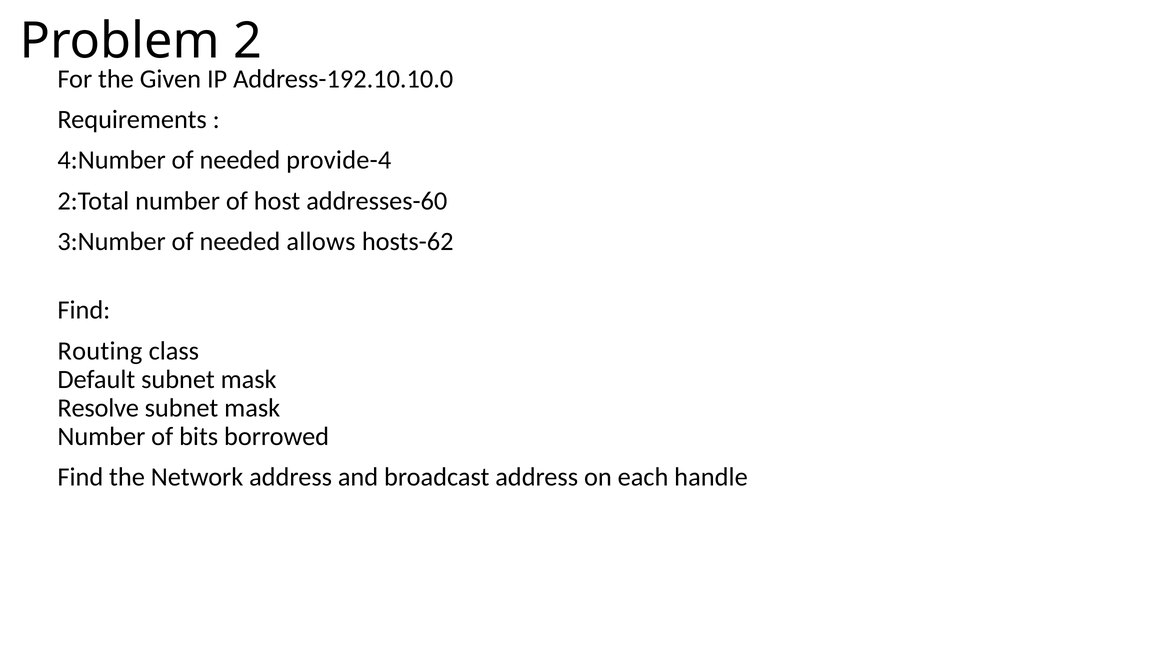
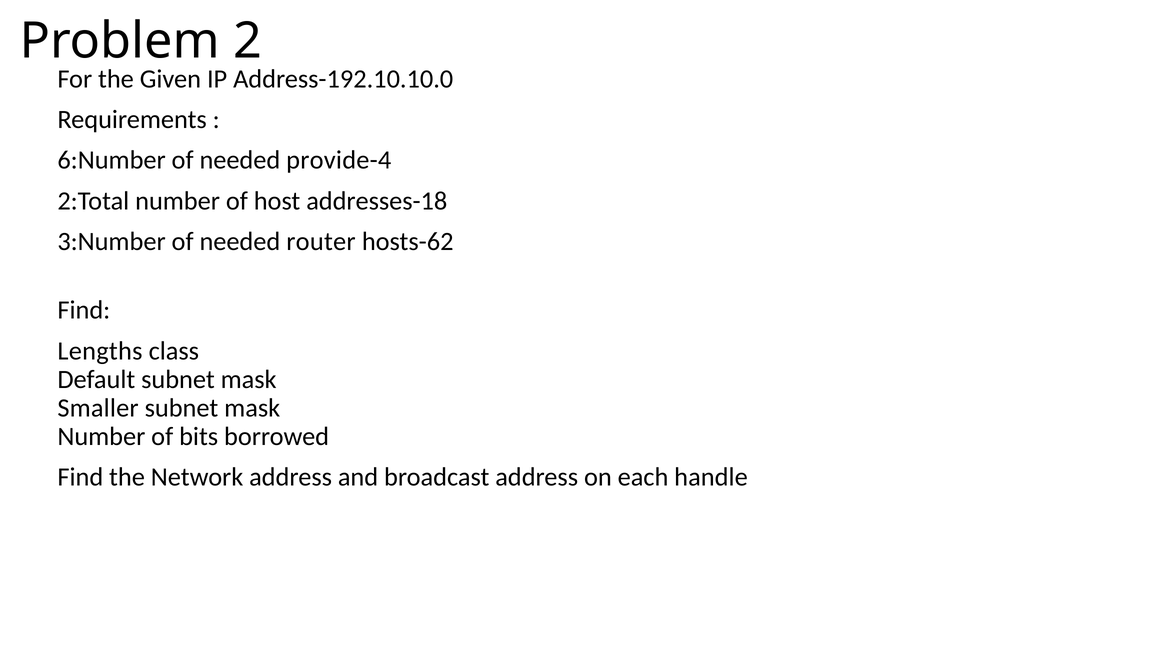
4:Number: 4:Number -> 6:Number
addresses-60: addresses-60 -> addresses-18
allows: allows -> router
Routing: Routing -> Lengths
Resolve: Resolve -> Smaller
